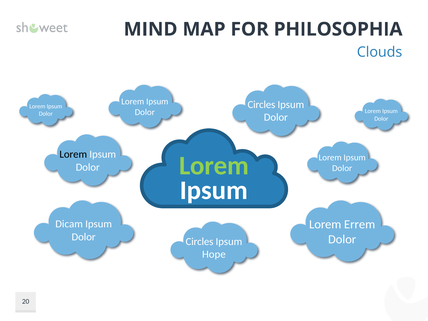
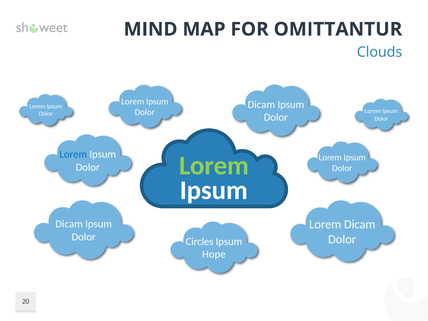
PHILOSOPHIA: PHILOSOPHIA -> OMITTANTUR
Circles at (261, 105): Circles -> Dicam
Lorem at (73, 154) colour: black -> blue
Lorem Errem: Errem -> Dicam
